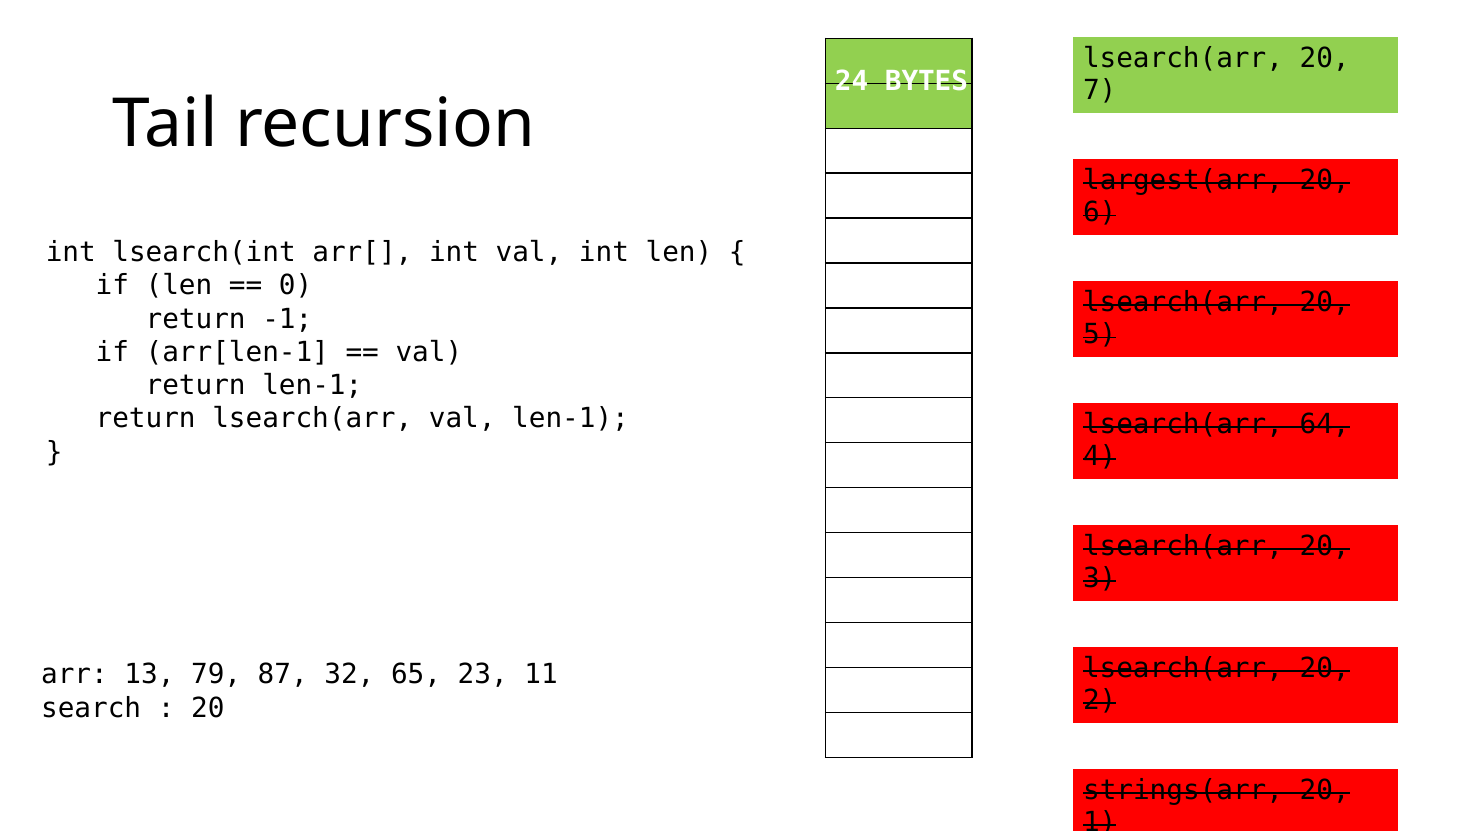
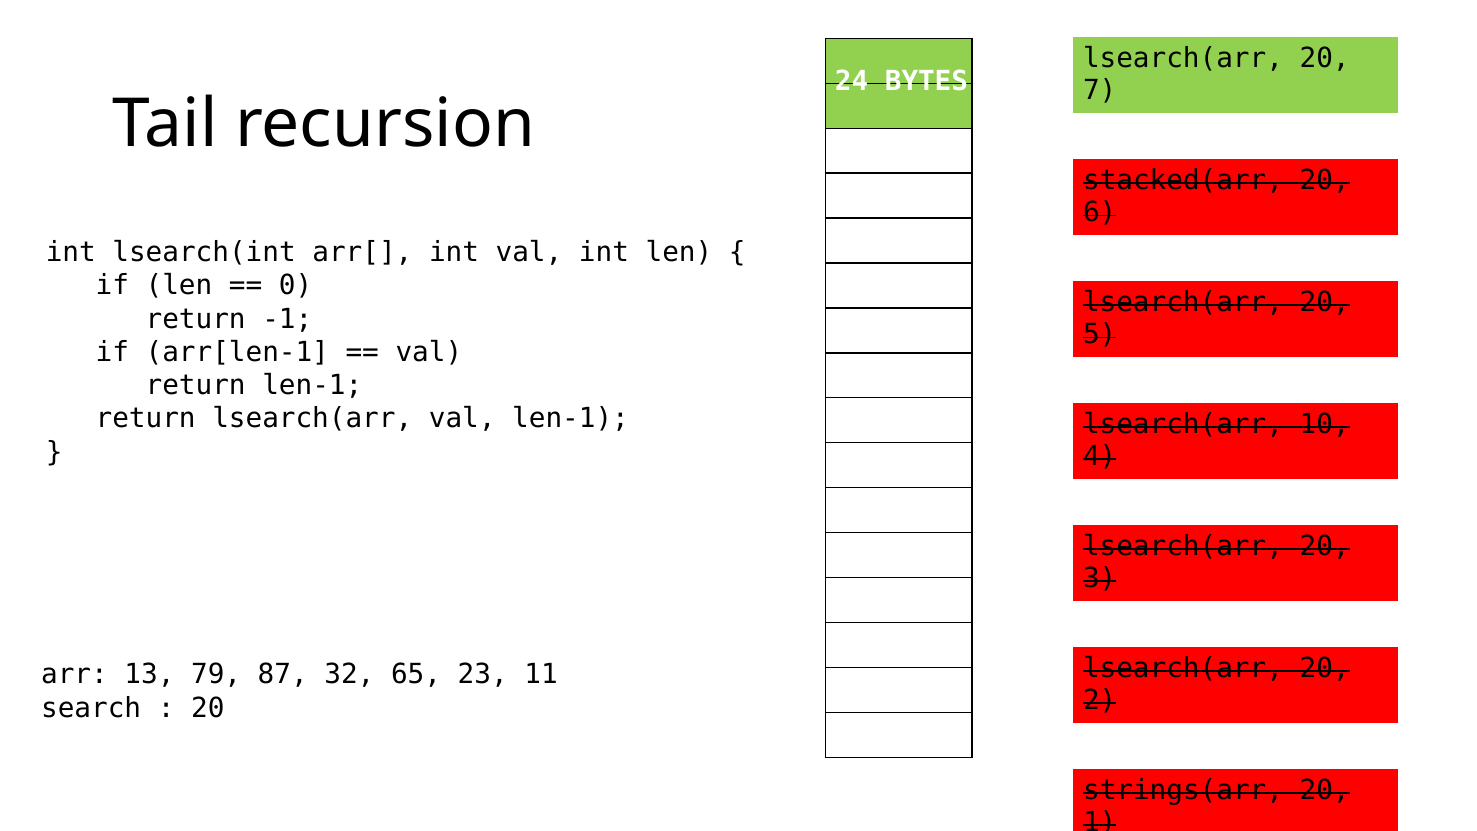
largest(arr: largest(arr -> stacked(arr
64: 64 -> 10
